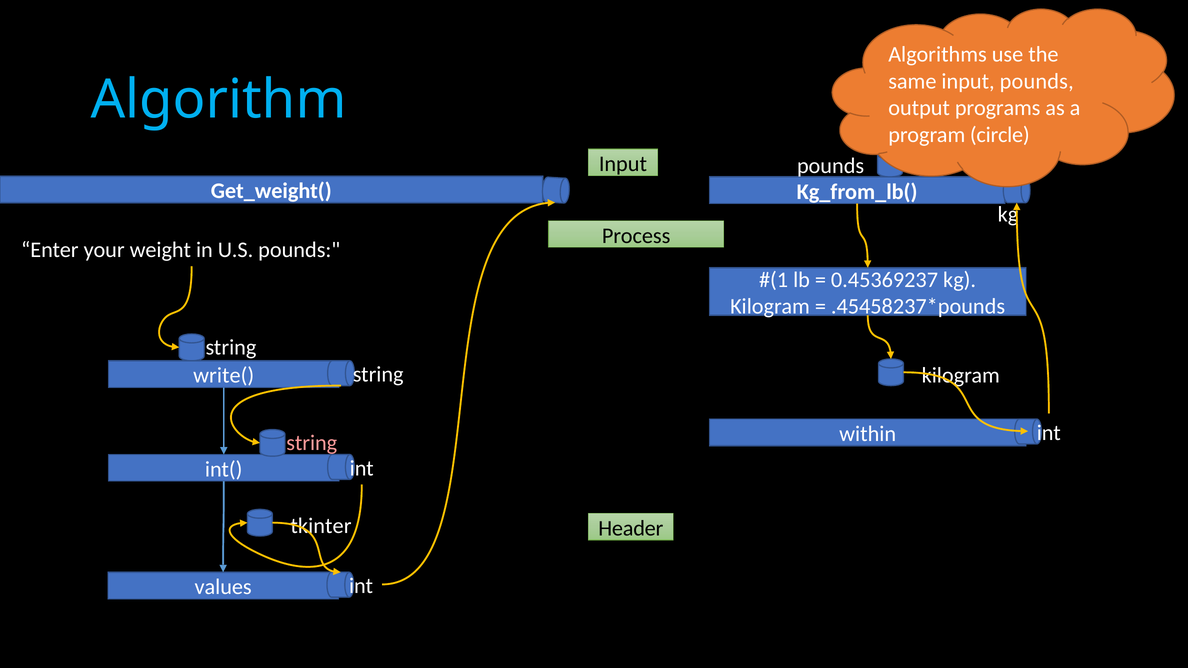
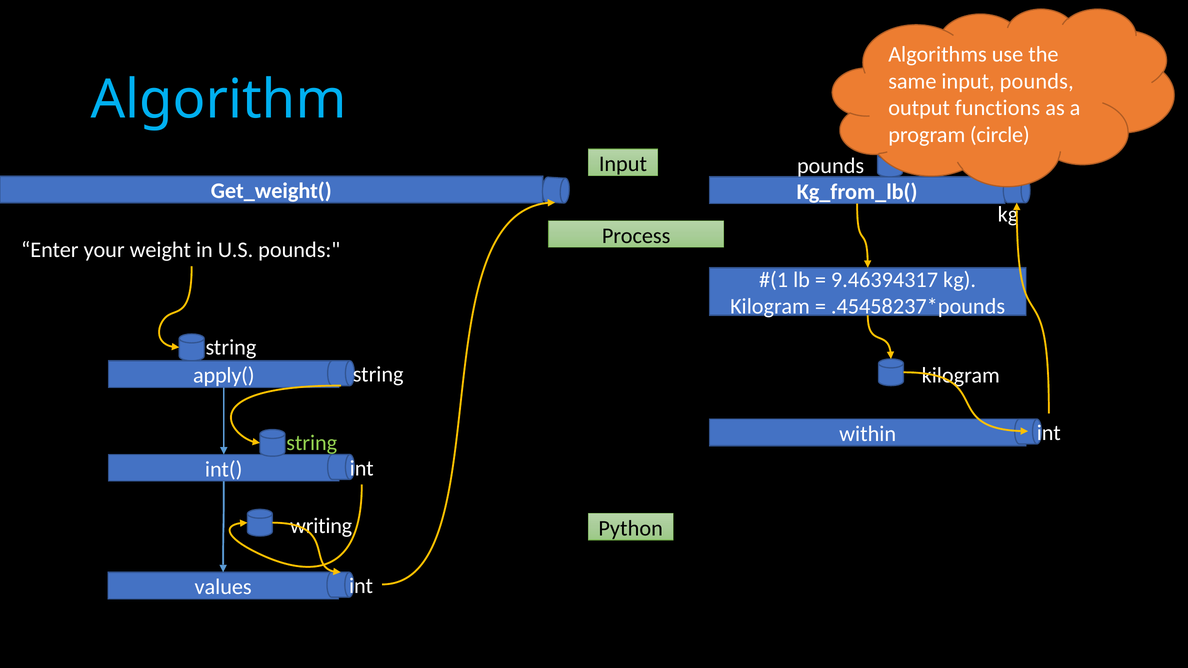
programs: programs -> functions
0.45369237: 0.45369237 -> 9.46394317
write(: write( -> apply(
string at (312, 443) colour: pink -> light green
tkinter: tkinter -> writing
Header: Header -> Python
